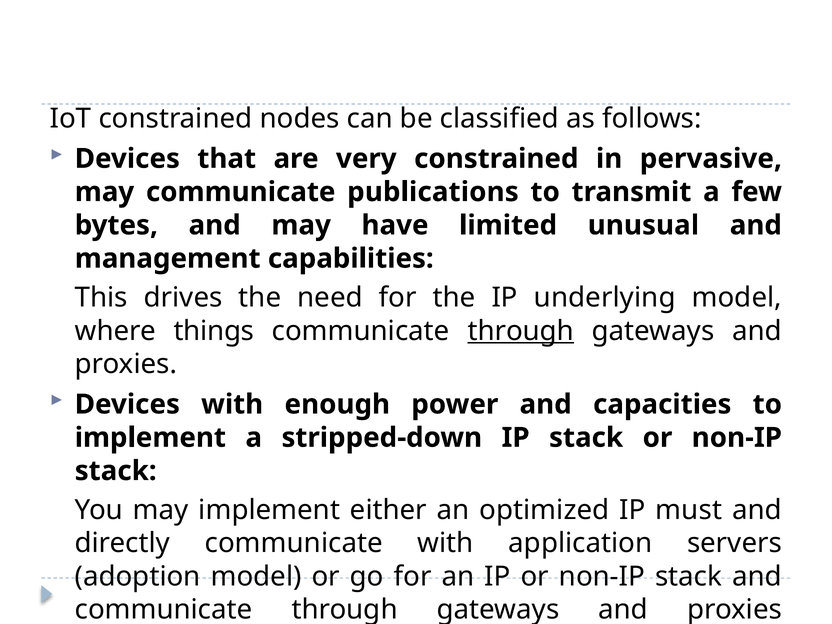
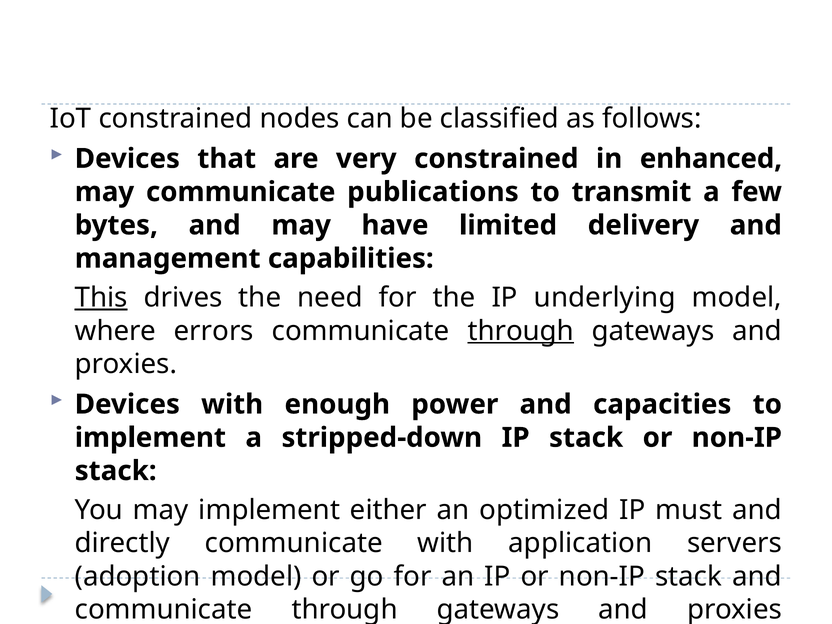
pervasive: pervasive -> enhanced
unusual: unusual -> delivery
This underline: none -> present
things: things -> errors
